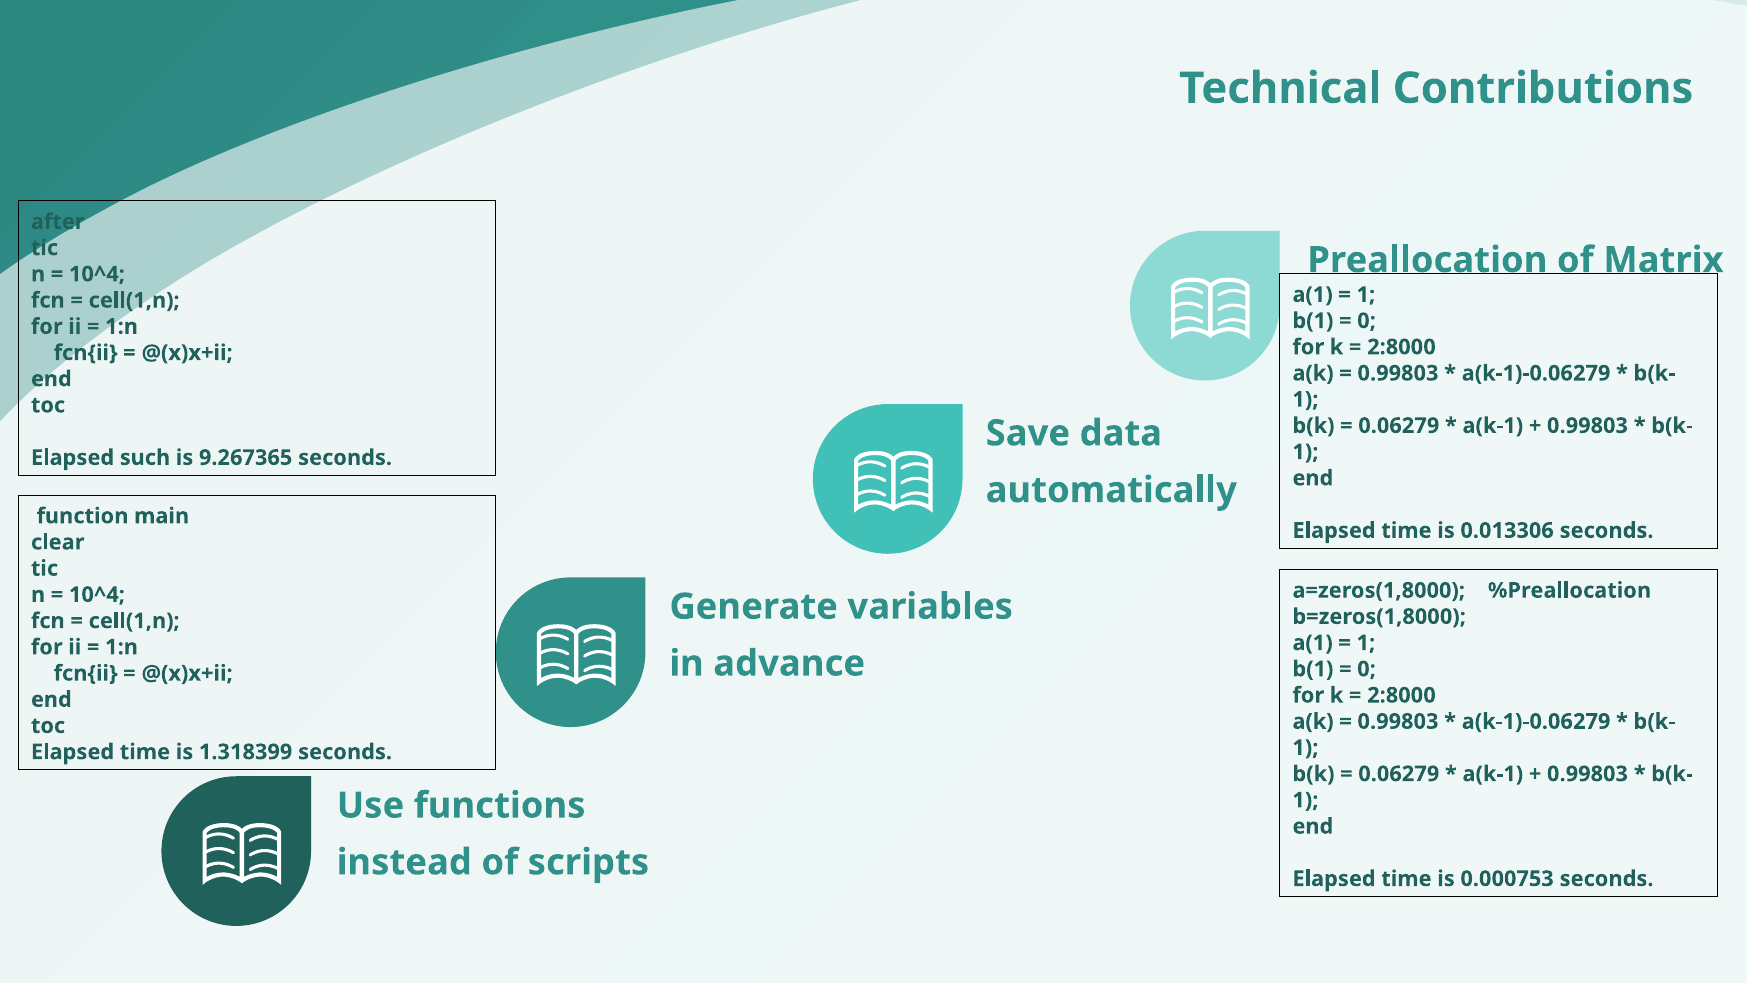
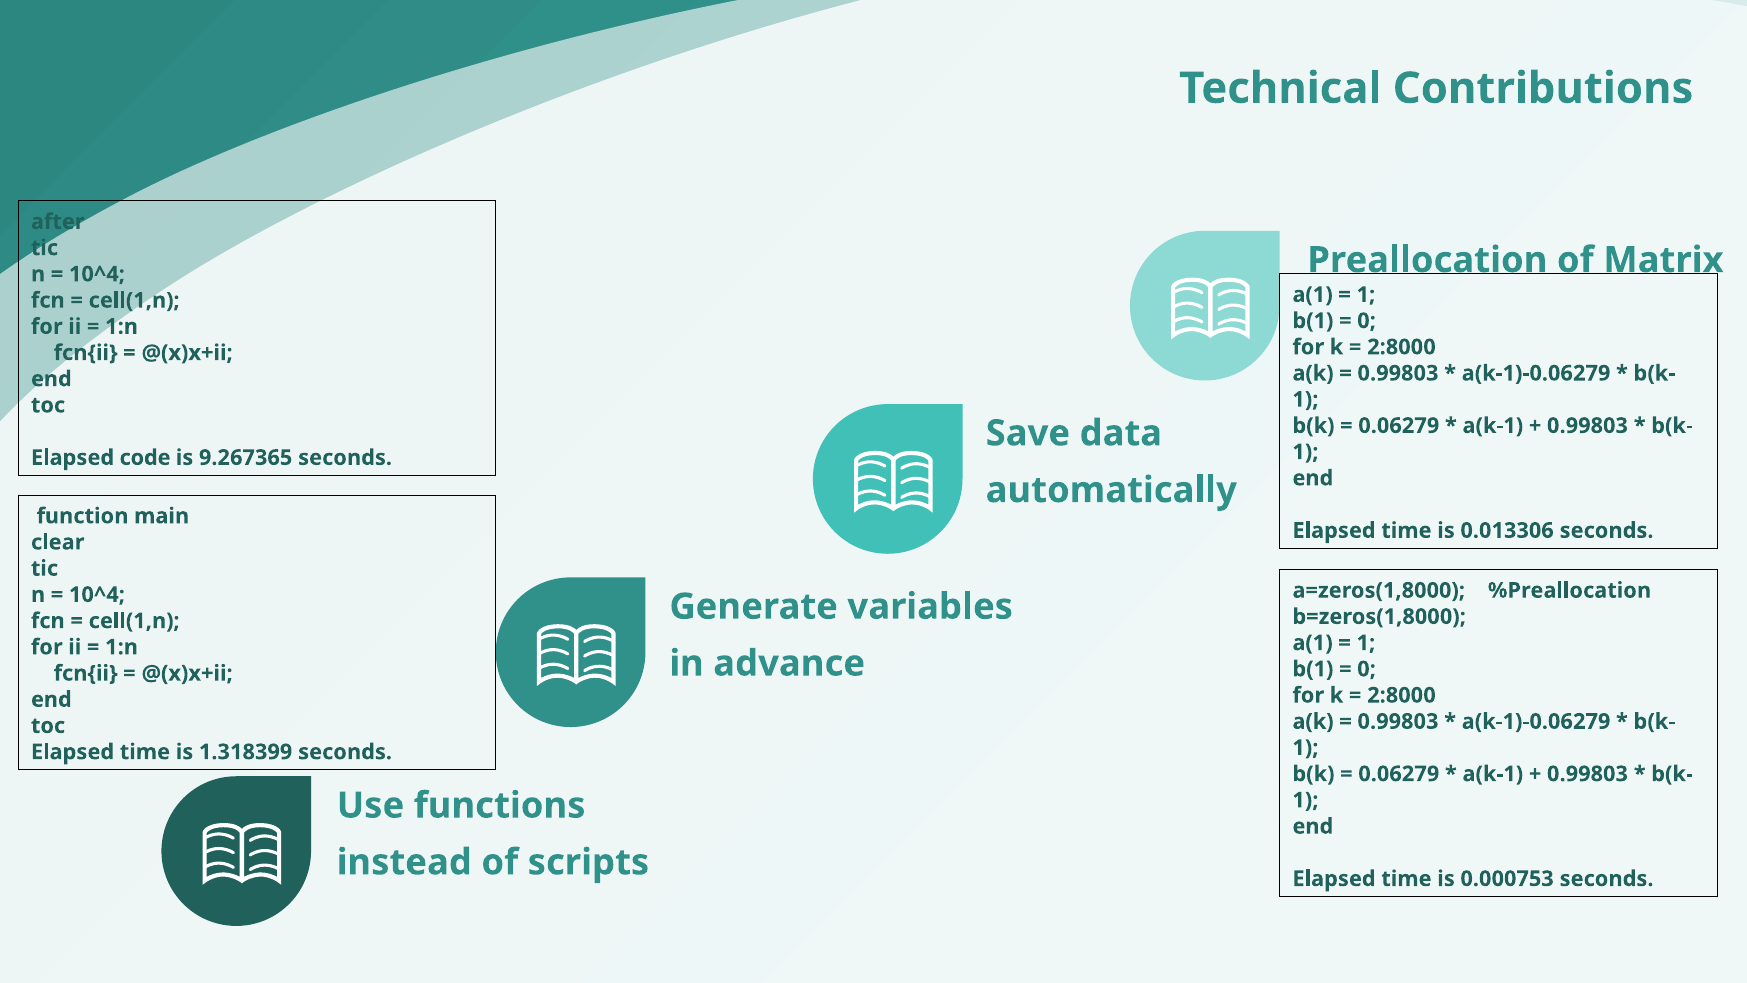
such: such -> code
